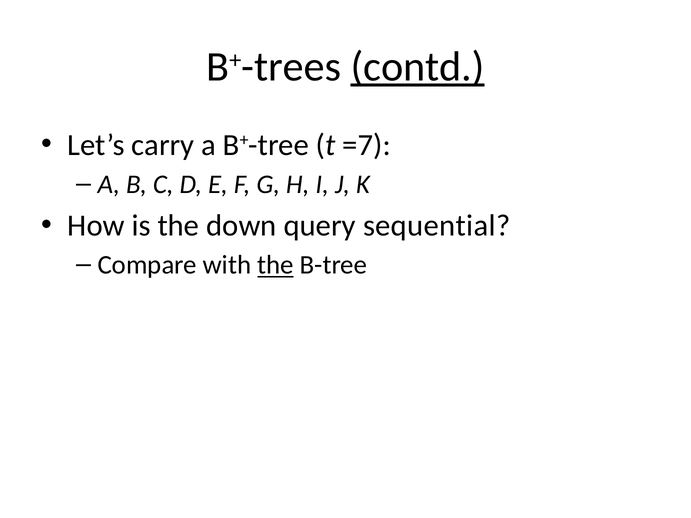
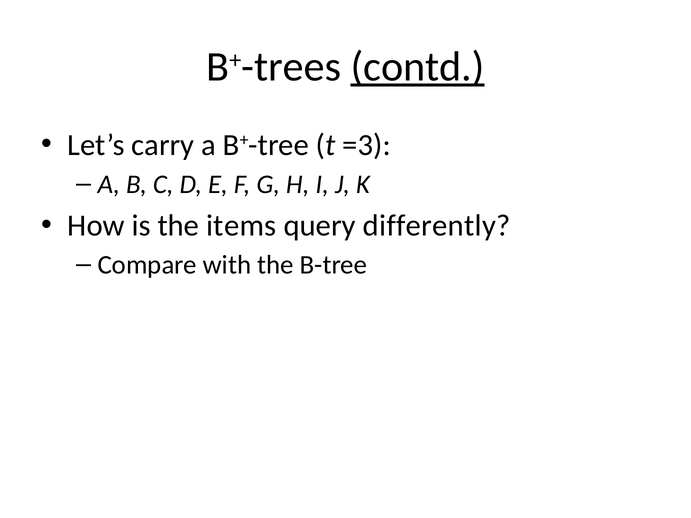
=7: =7 -> =3
down: down -> items
sequential: sequential -> differently
the at (275, 265) underline: present -> none
